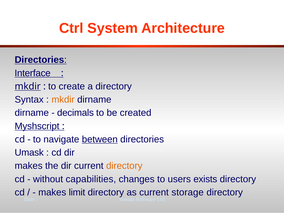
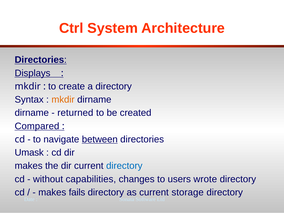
Interface: Interface -> Displays
mkdir at (28, 86) underline: present -> none
decimals: decimals -> returned
Myshscript: Myshscript -> Compared
directory at (124, 166) colour: orange -> blue
exists: exists -> wrote
limit: limit -> fails
